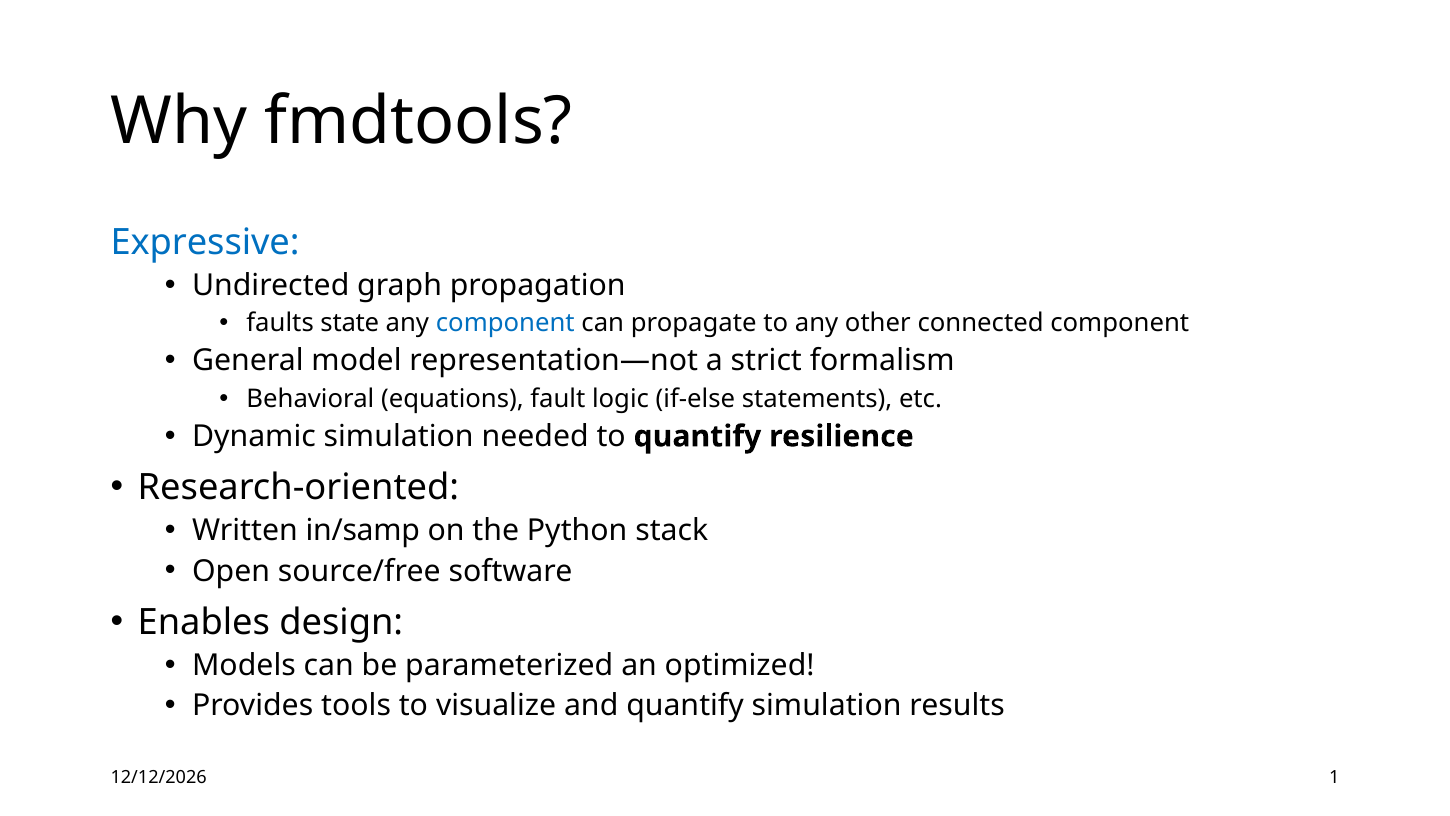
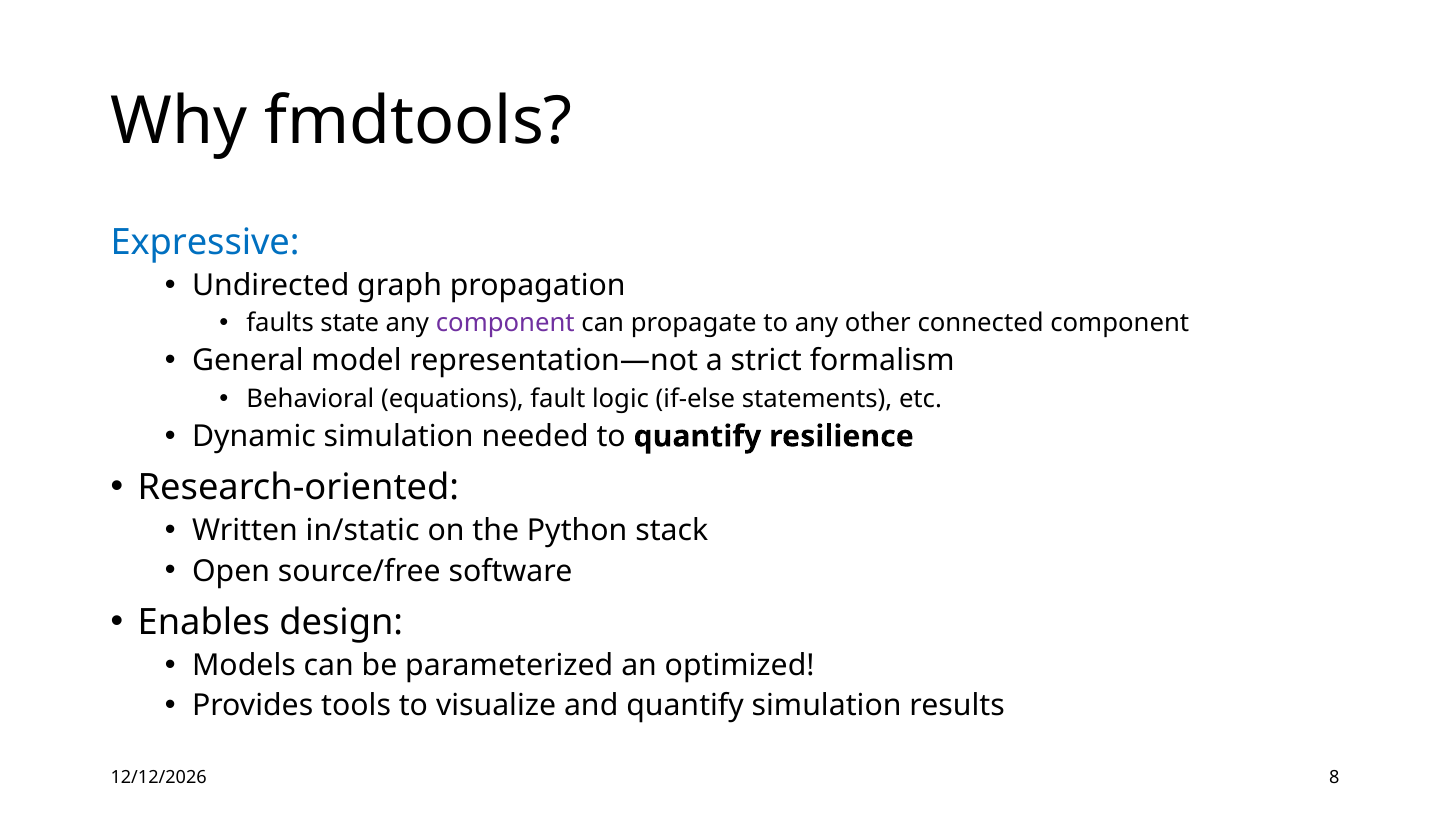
component at (505, 323) colour: blue -> purple
in/samp: in/samp -> in/static
1: 1 -> 8
